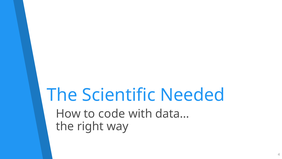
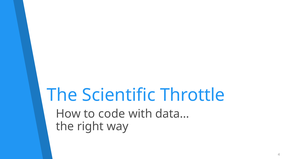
Needed: Needed -> Throttle
